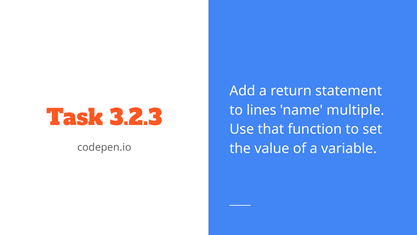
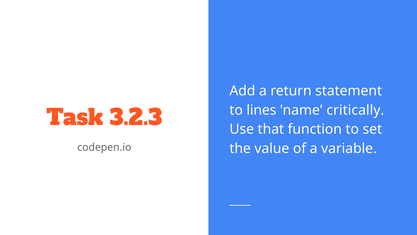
multiple: multiple -> critically
